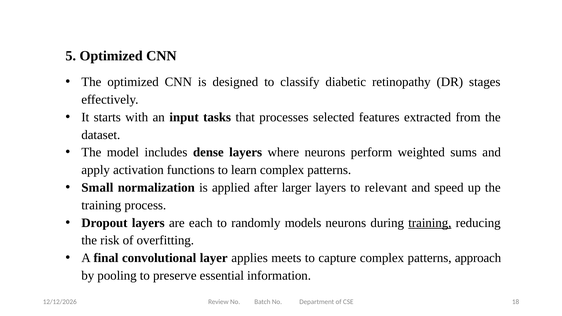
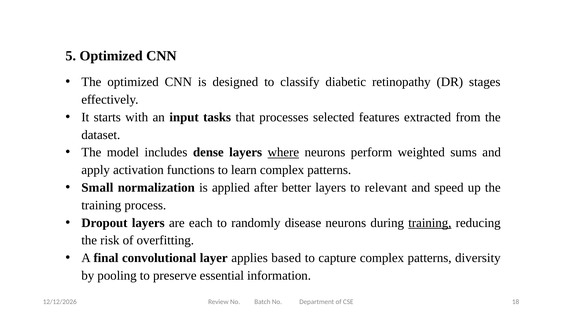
where underline: none -> present
larger: larger -> better
models: models -> disease
meets: meets -> based
approach: approach -> diversity
